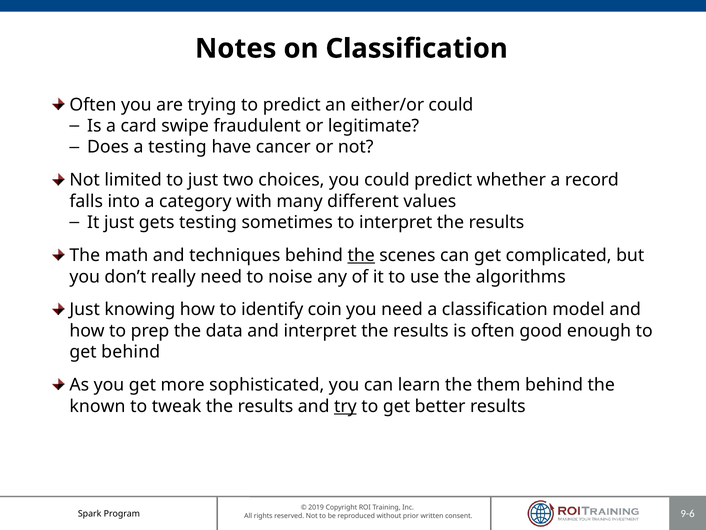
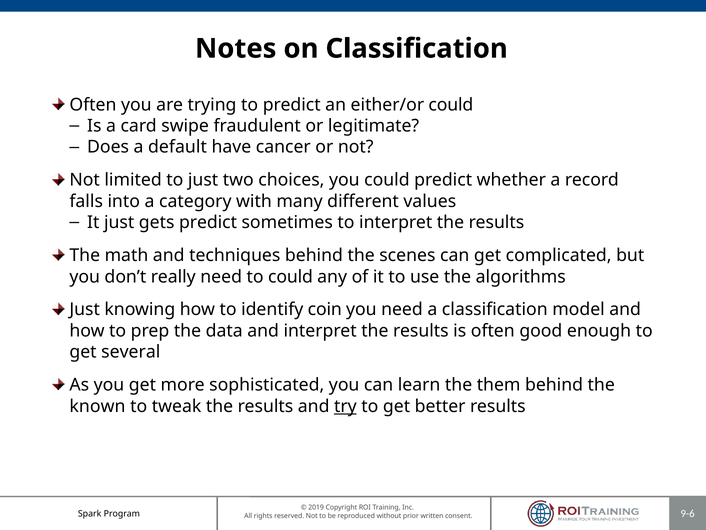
a testing: testing -> default
gets testing: testing -> predict
the at (361, 255) underline: present -> none
to noise: noise -> could
get behind: behind -> several
